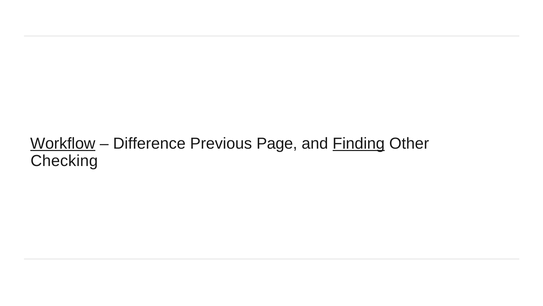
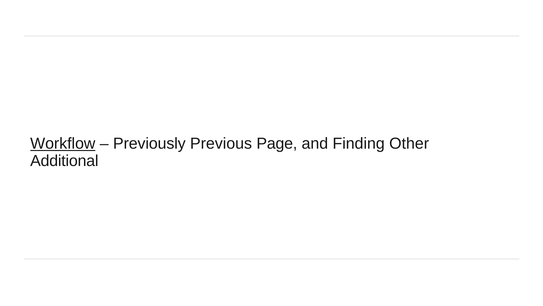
Difference: Difference -> Previously
Finding underline: present -> none
Checking: Checking -> Additional
